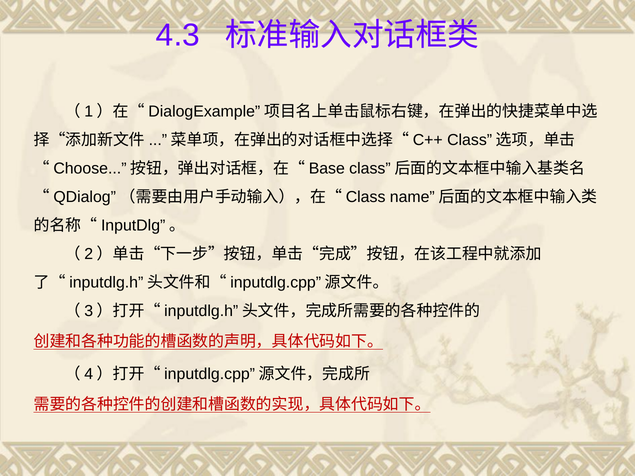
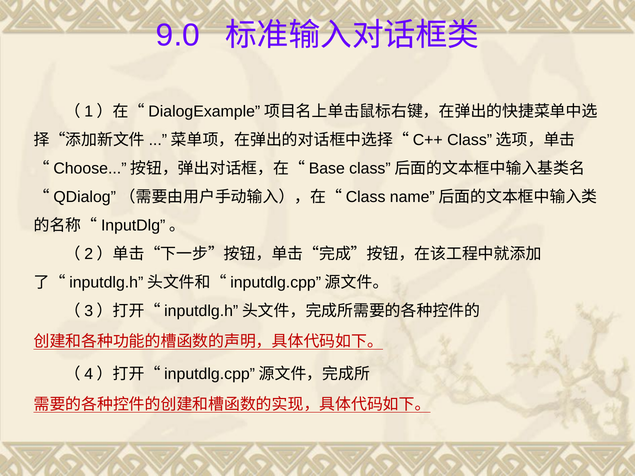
4.3: 4.3 -> 9.0
